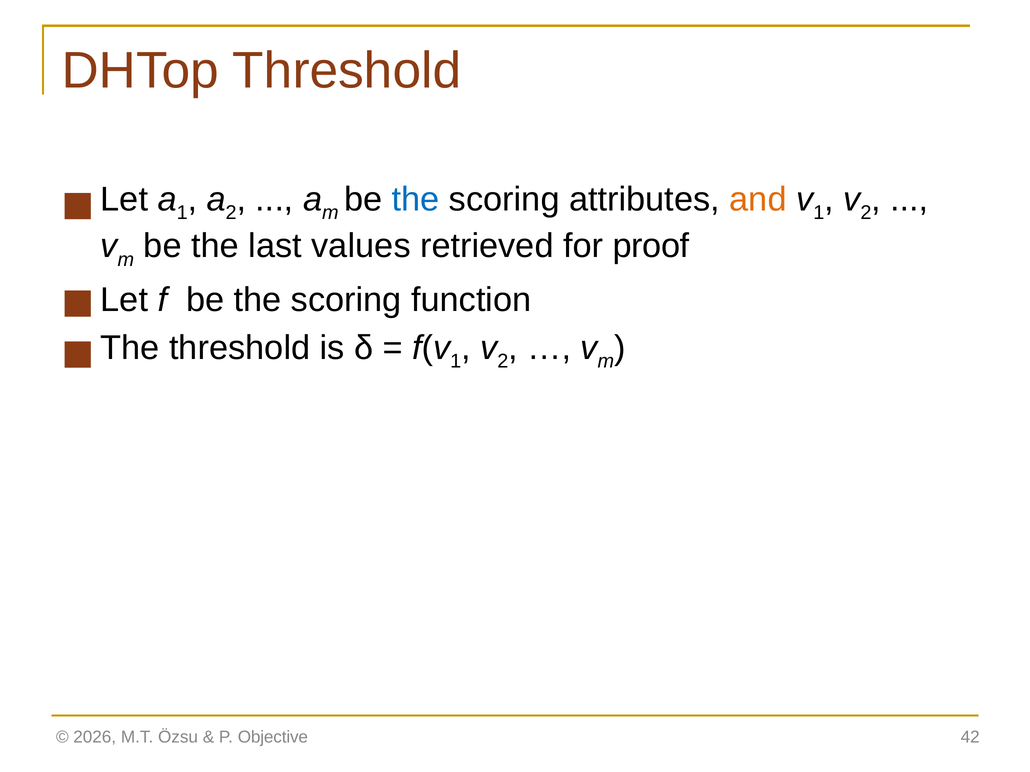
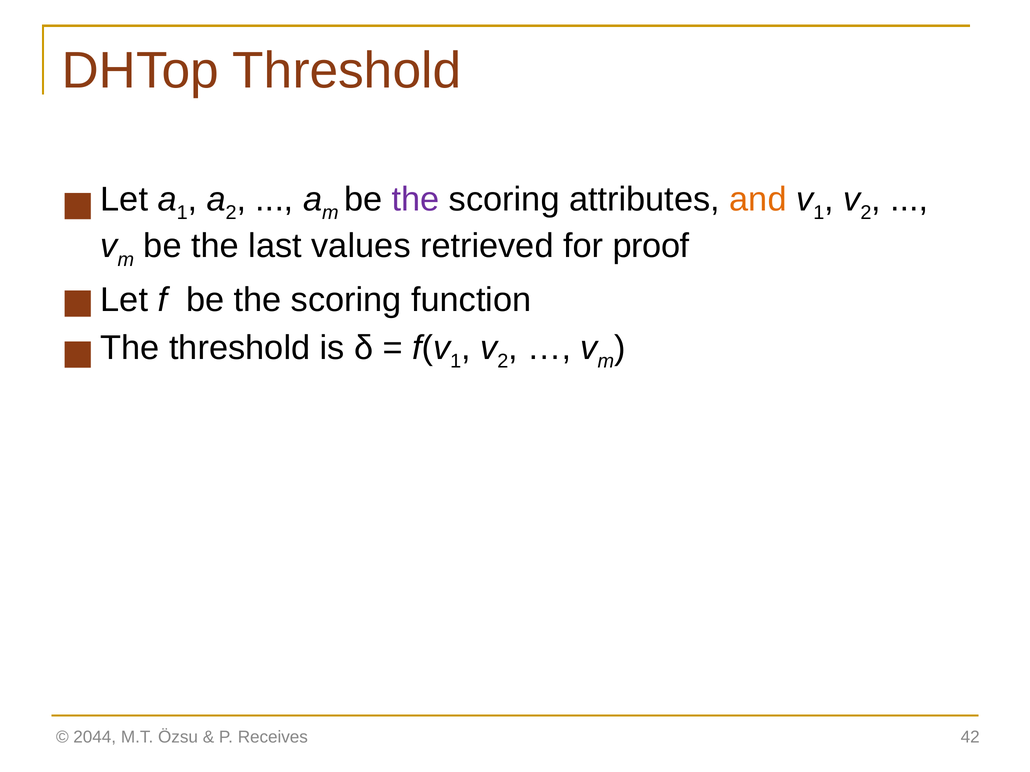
the at (416, 199) colour: blue -> purple
2026: 2026 -> 2044
Objective: Objective -> Receives
